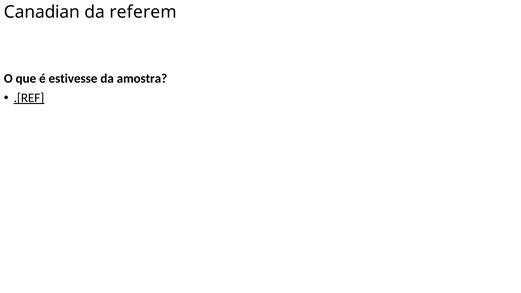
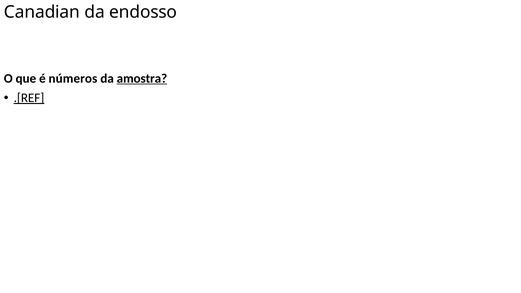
referem: referem -> endosso
estivesse: estivesse -> números
amostra underline: none -> present
